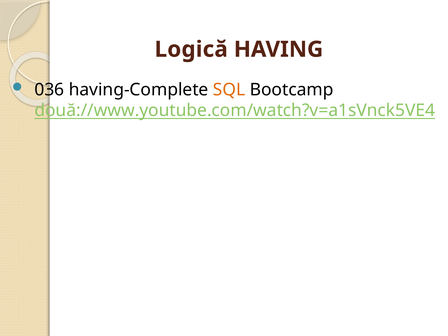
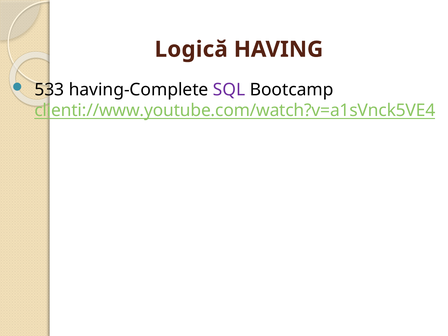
036: 036 -> 533
SQL colour: orange -> purple
două://www.youtube.com/watch?v=a1sVnck5VE4: două://www.youtube.com/watch?v=a1sVnck5VE4 -> clienti://www.youtube.com/watch?v=a1sVnck5VE4
